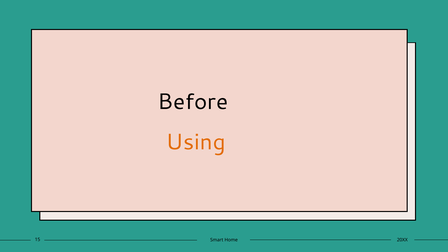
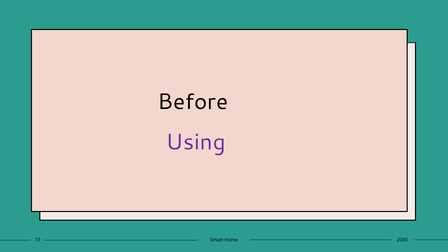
Using colour: orange -> purple
